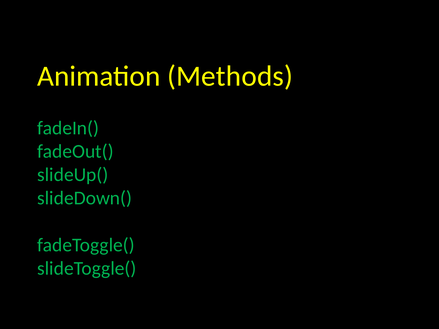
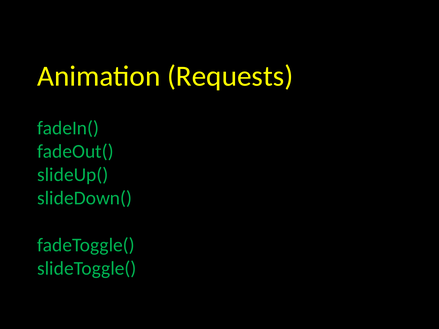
Methods: Methods -> Requests
